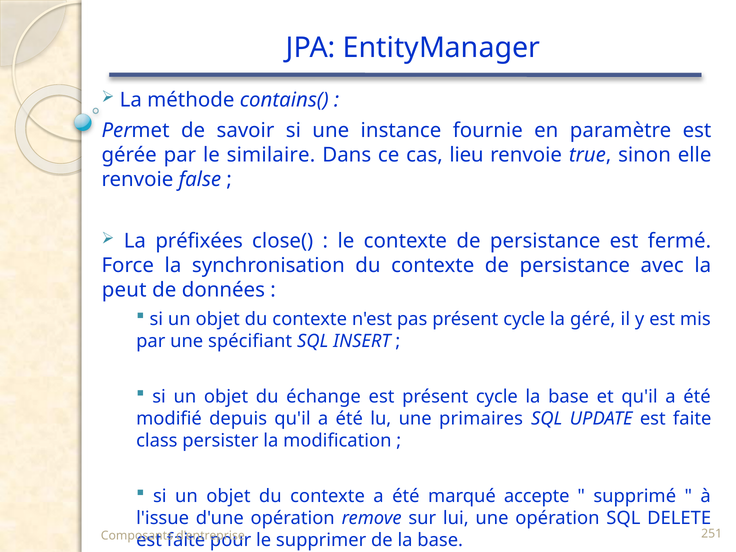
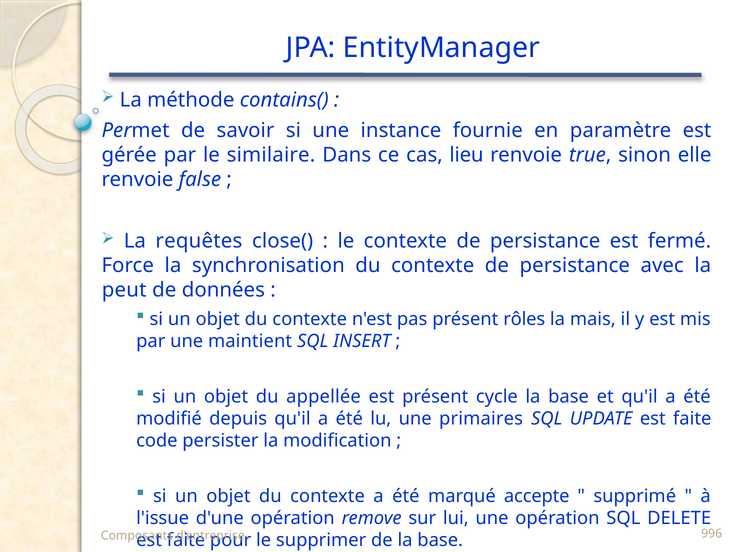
préfixées: préfixées -> requêtes
pas présent cycle: cycle -> rôles
géré: géré -> mais
spécifiant: spécifiant -> maintient
échange: échange -> appellée
class: class -> code
251: 251 -> 996
